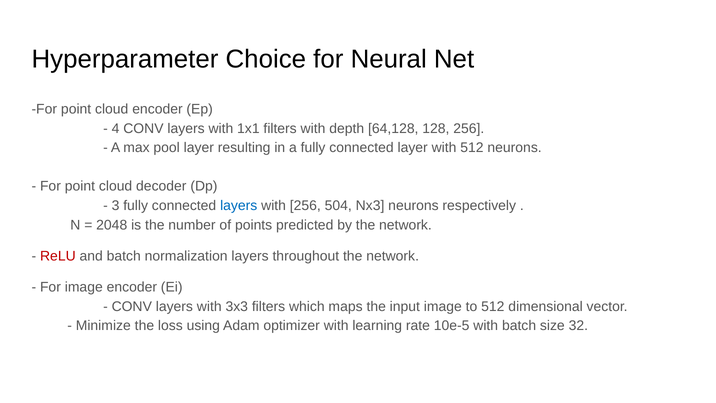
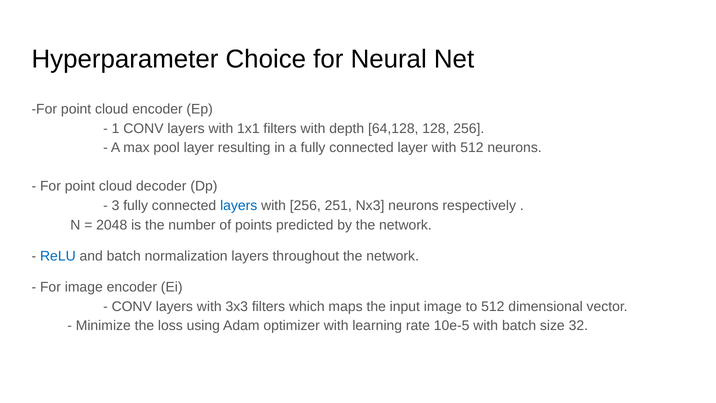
4: 4 -> 1
504: 504 -> 251
ReLU colour: red -> blue
